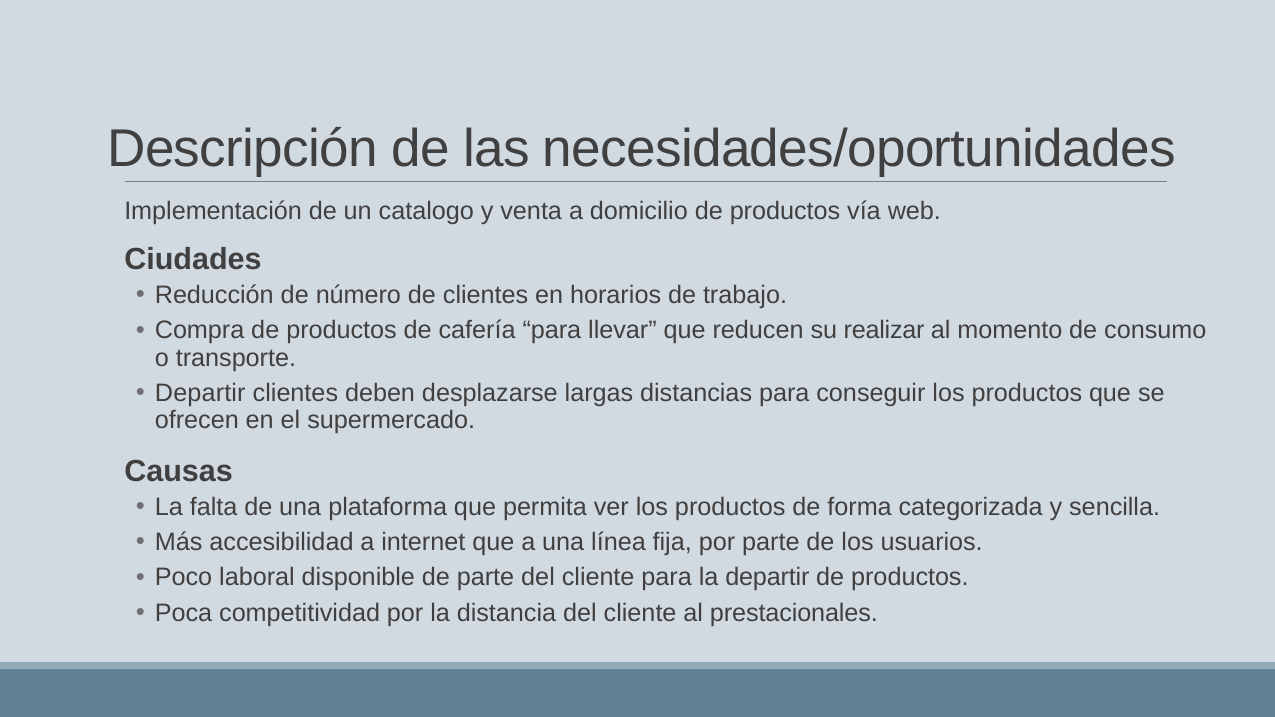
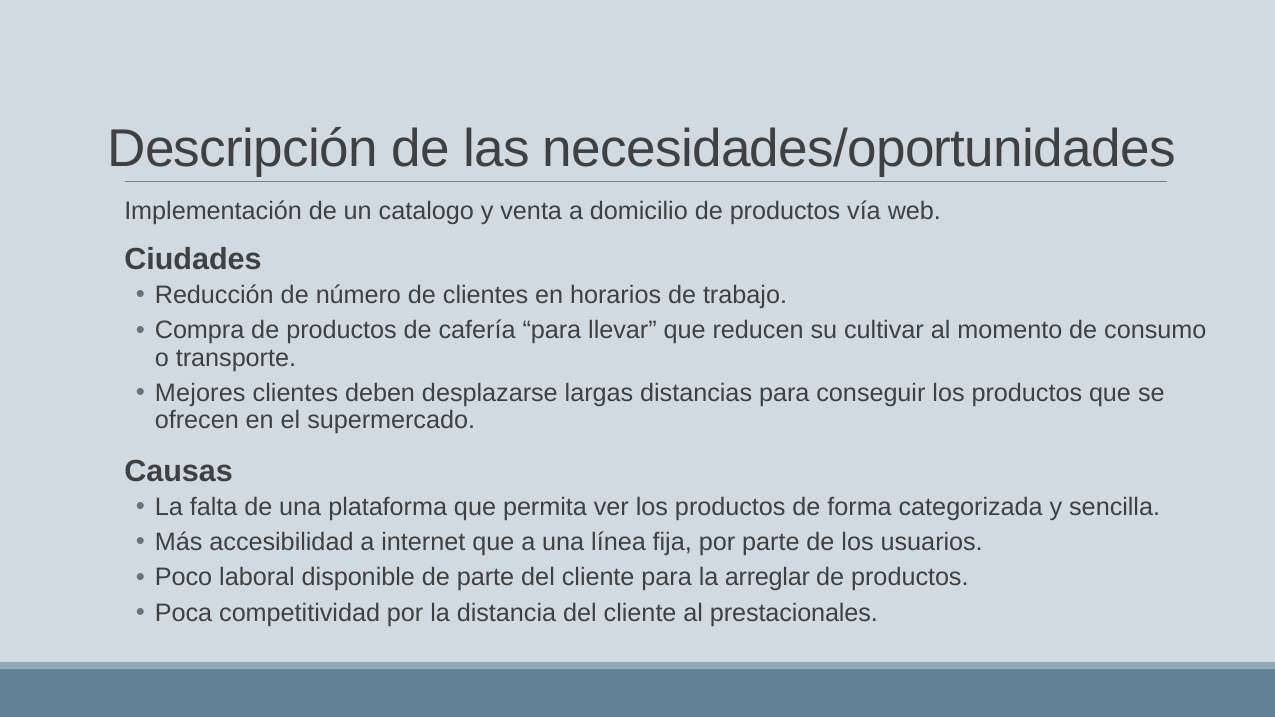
realizar: realizar -> cultivar
Departir at (200, 393): Departir -> Mejores
la departir: departir -> arreglar
